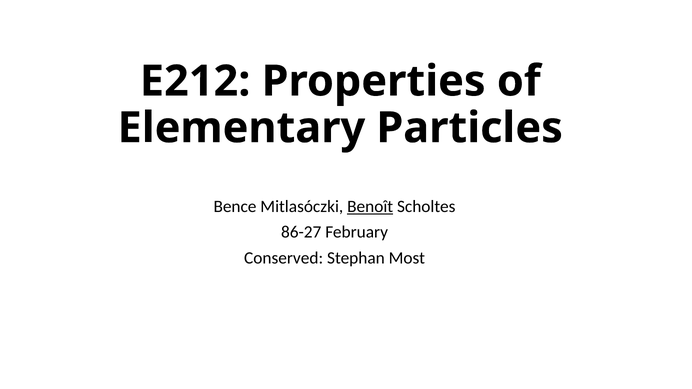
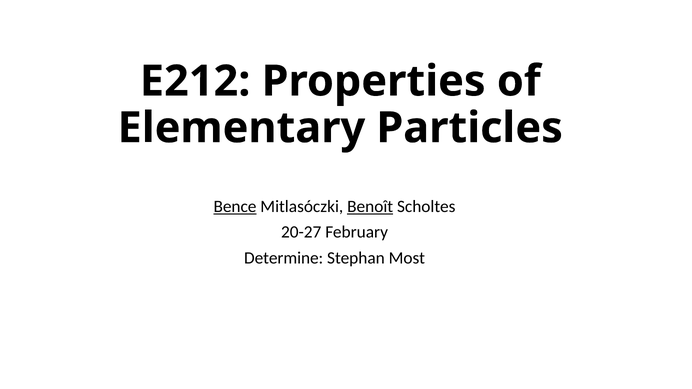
Bence underline: none -> present
86-27: 86-27 -> 20-27
Conserved: Conserved -> Determine
